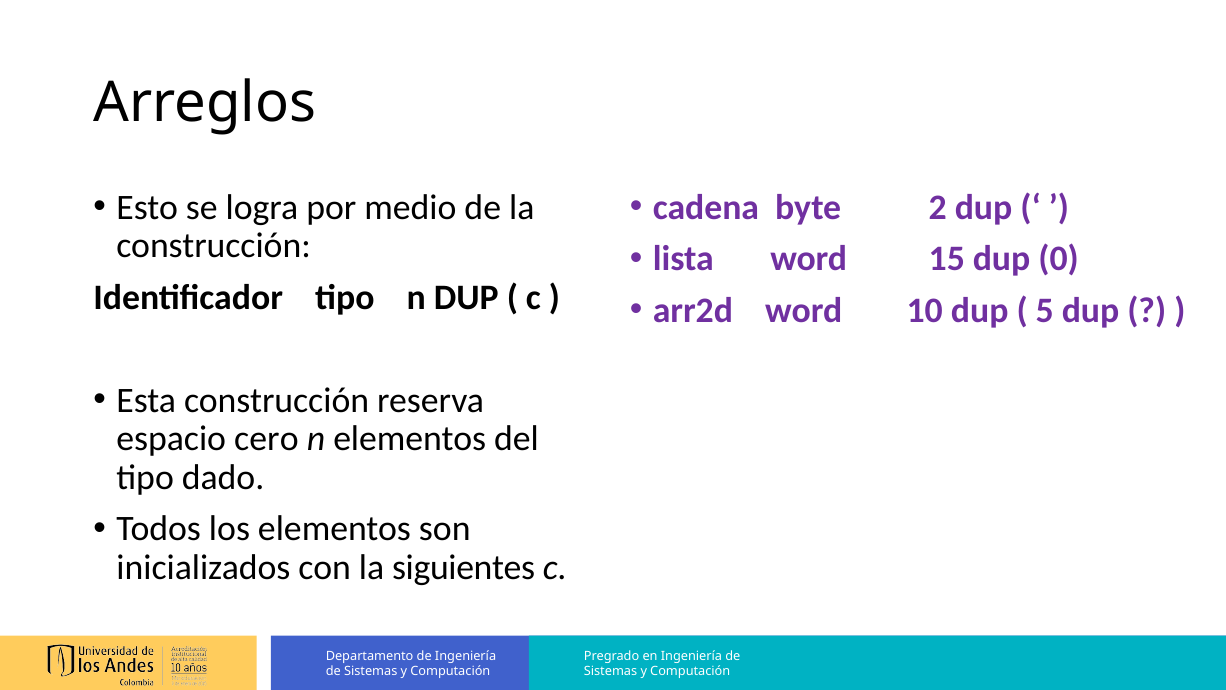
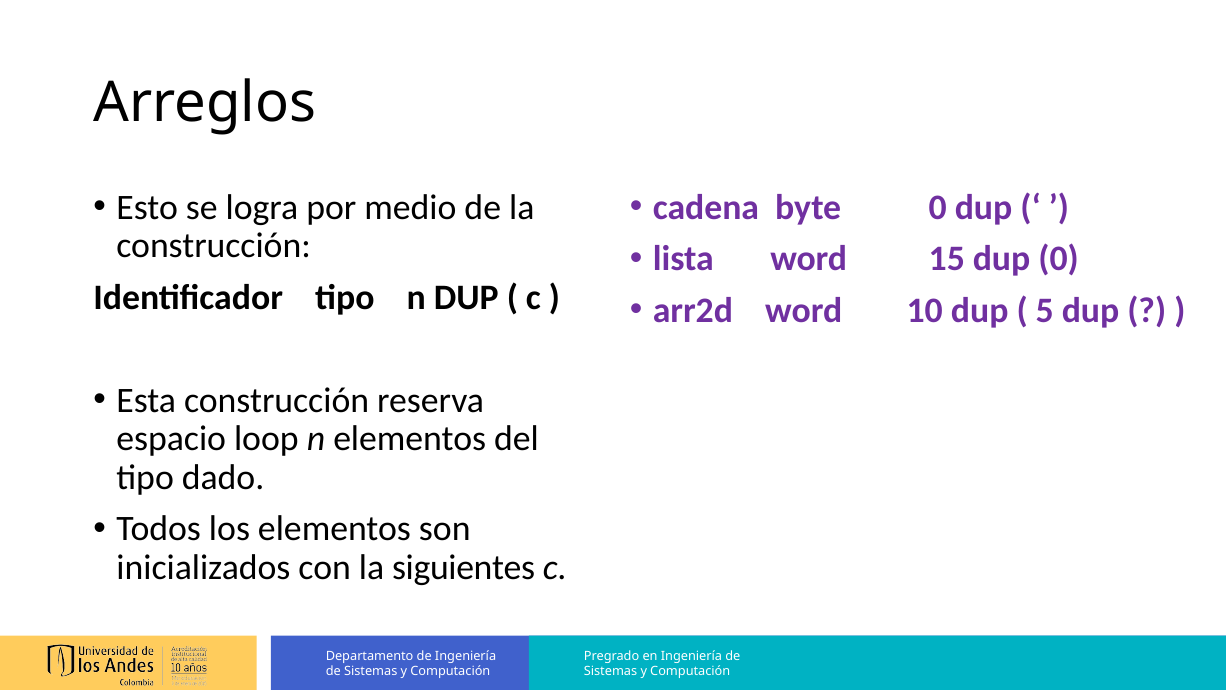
byte 2: 2 -> 0
cero: cero -> loop
